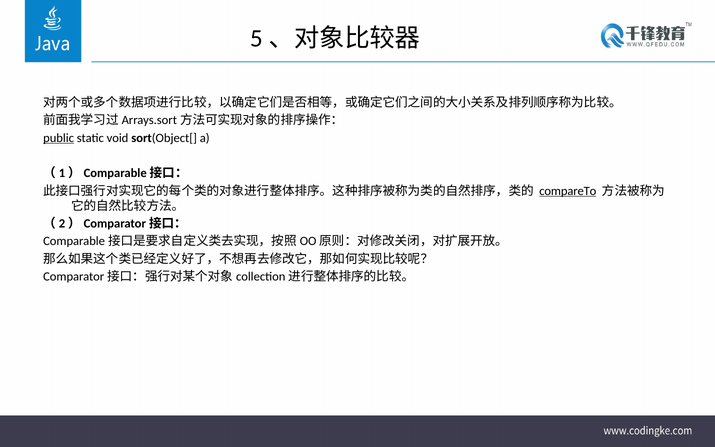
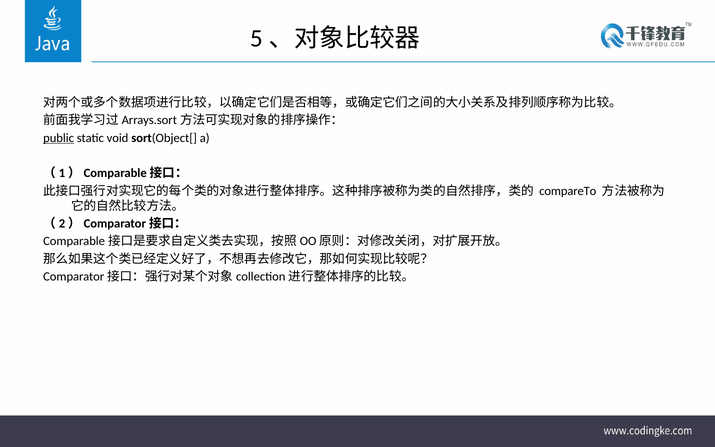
compareTo underline: present -> none
